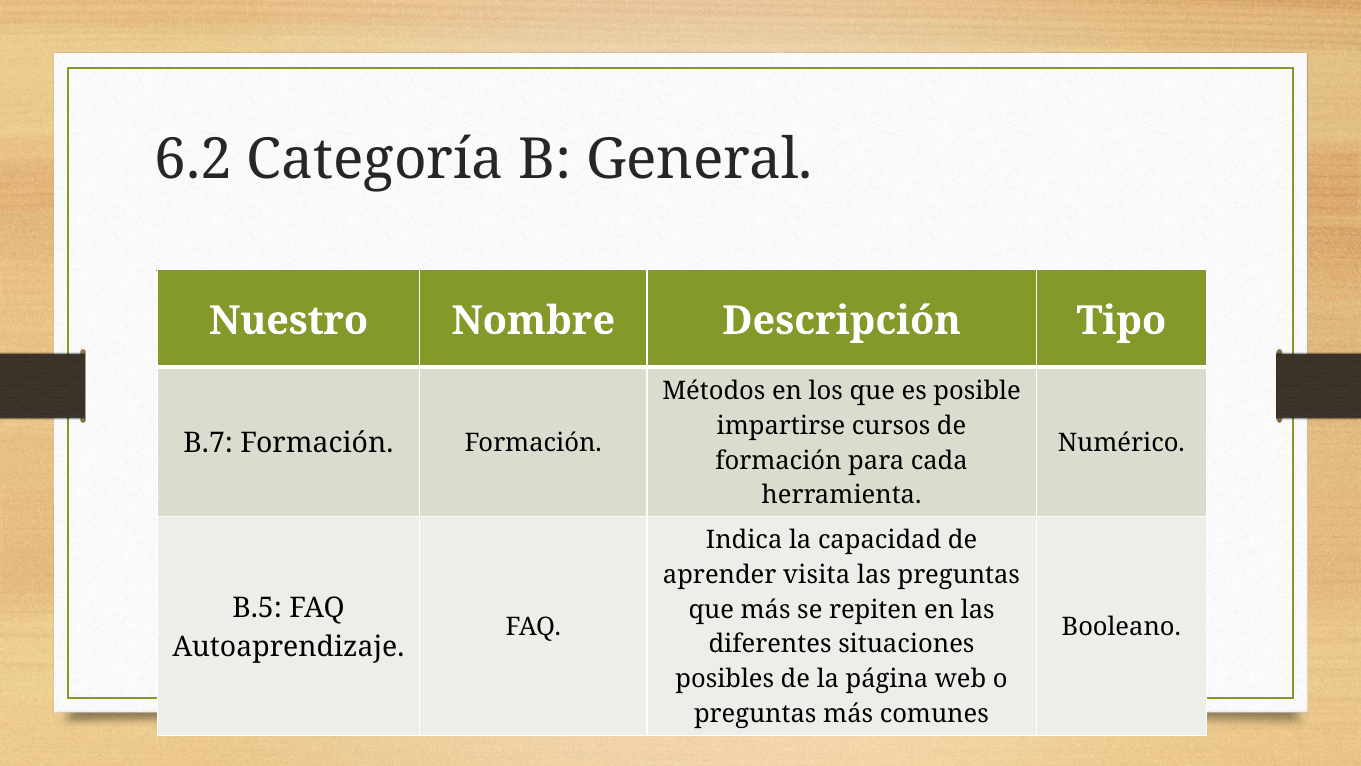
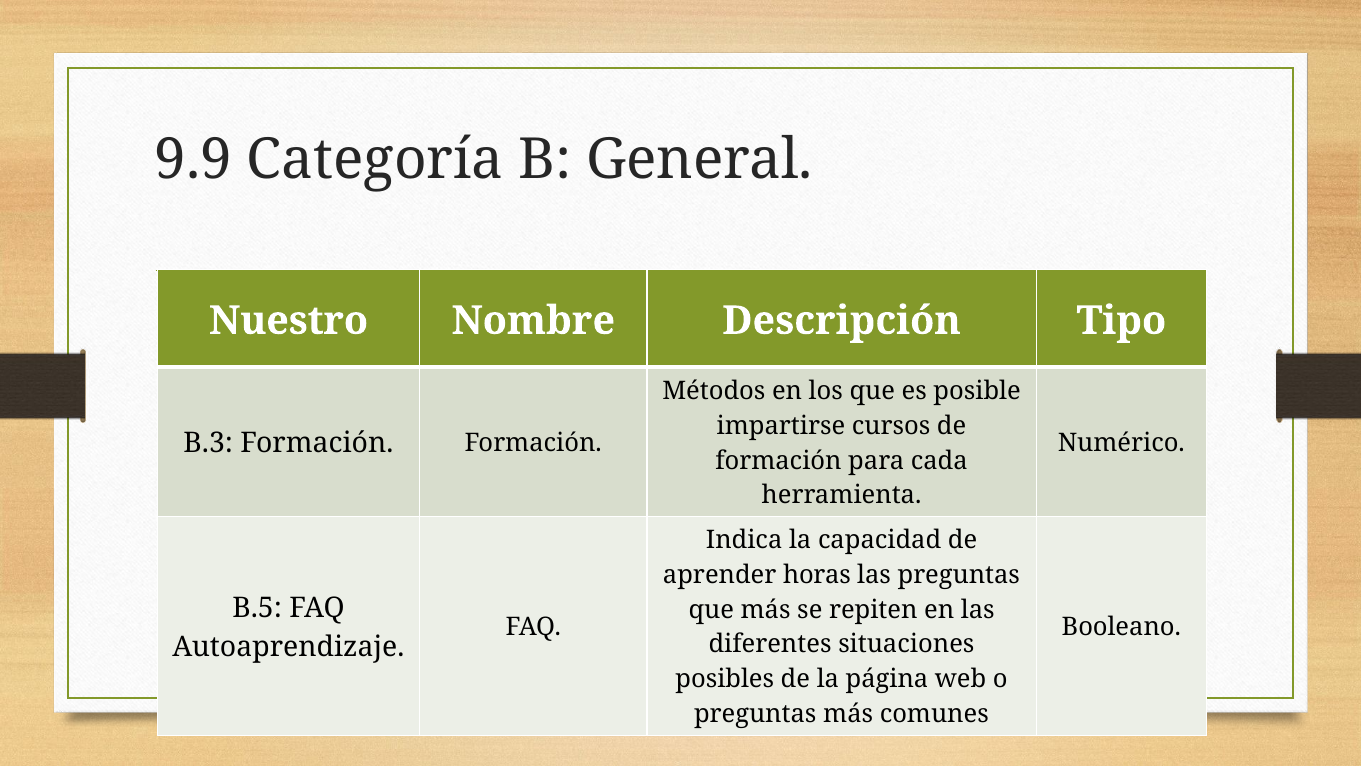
6.2: 6.2 -> 9.9
B.7: B.7 -> B.3
visita: visita -> horas
